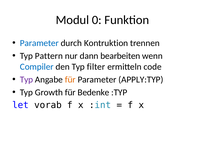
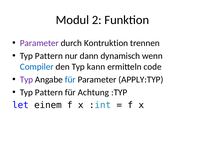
0: 0 -> 2
Parameter at (39, 43) colour: blue -> purple
bearbeiten: bearbeiten -> dynamisch
filter: filter -> kann
für at (70, 79) colour: orange -> blue
Growth at (49, 92): Growth -> Pattern
Bedenke: Bedenke -> Achtung
vorab: vorab -> einem
